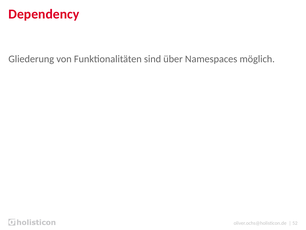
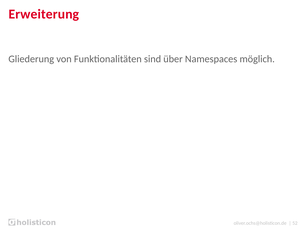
Dependency: Dependency -> Erweiterung
